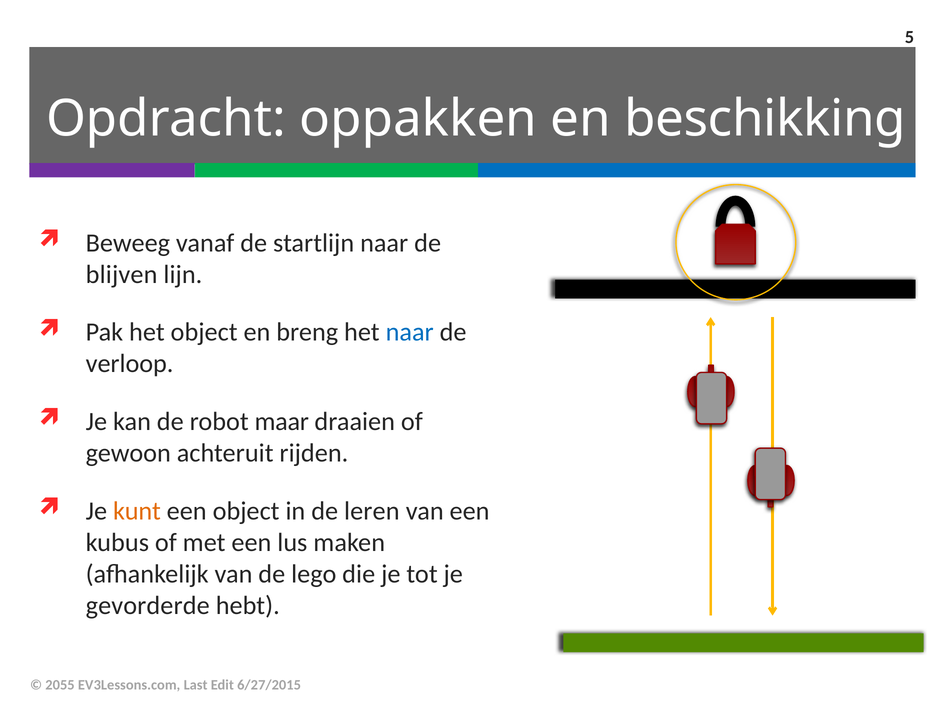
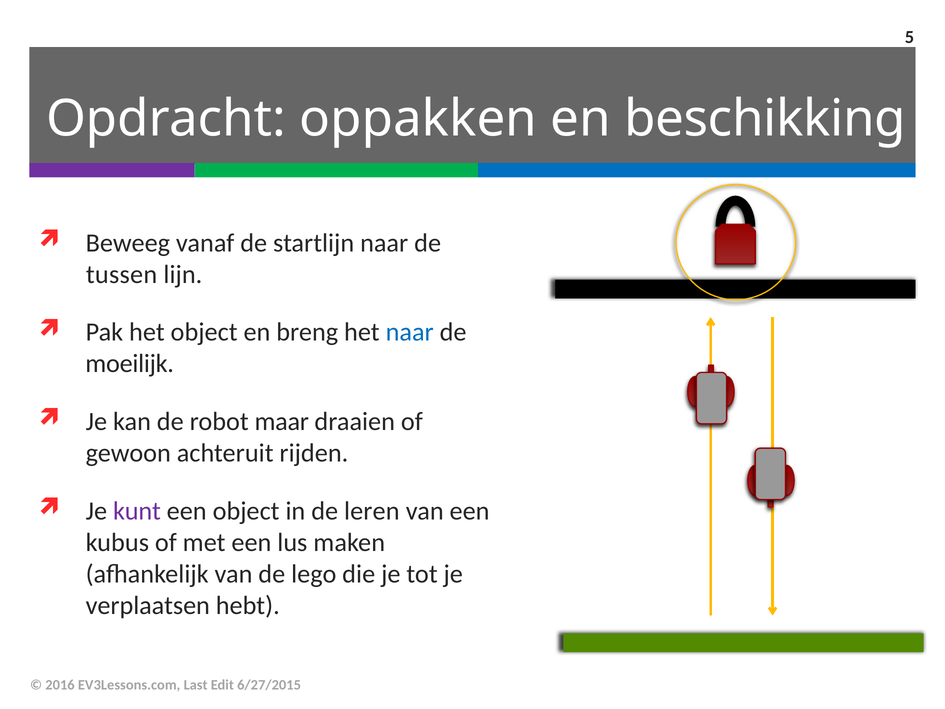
blijven: blijven -> tussen
verloop: verloop -> moeilijk
kunt colour: orange -> purple
gevorderde: gevorderde -> verplaatsen
2055: 2055 -> 2016
